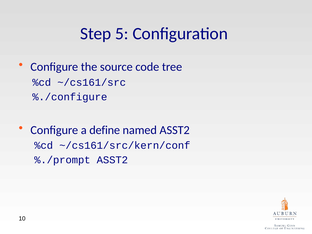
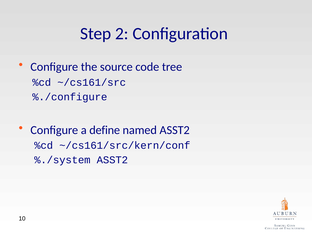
5: 5 -> 2
%./prompt: %./prompt -> %./system
